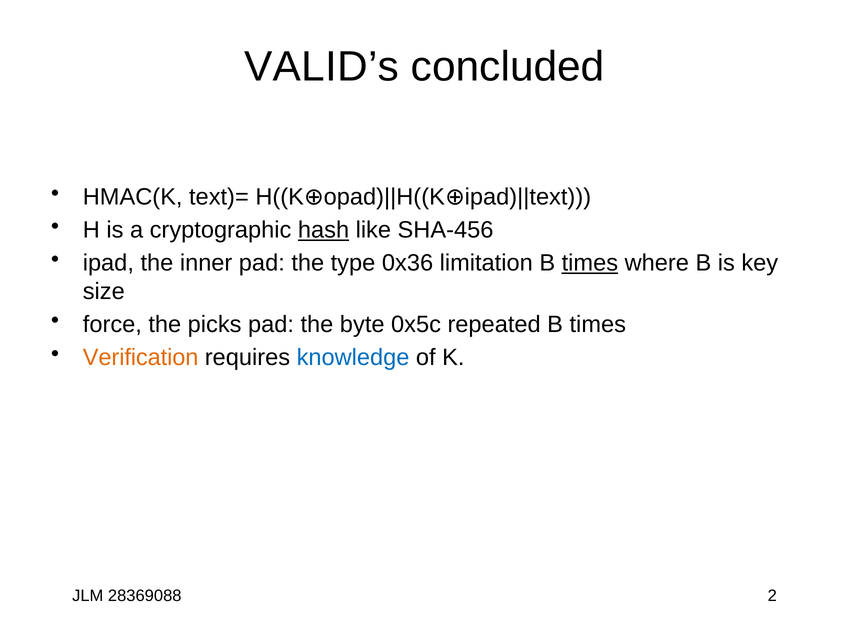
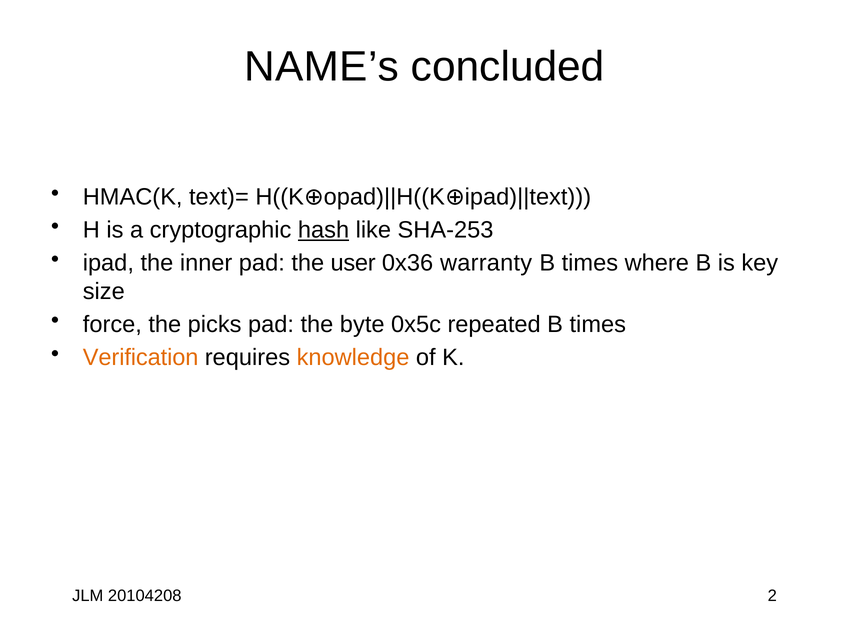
VALID’s: VALID’s -> NAME’s
SHA-456: SHA-456 -> SHA-253
type: type -> user
limitation: limitation -> warranty
times at (590, 263) underline: present -> none
knowledge colour: blue -> orange
28369088: 28369088 -> 20104208
